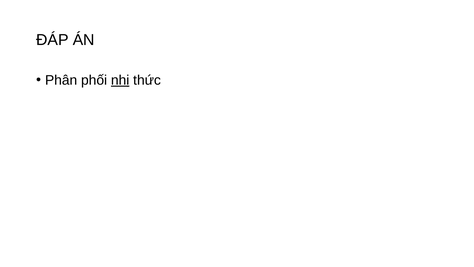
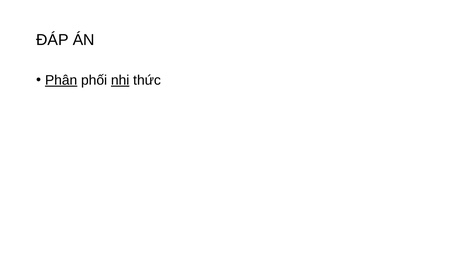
Phân underline: none -> present
